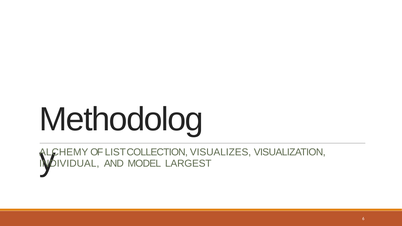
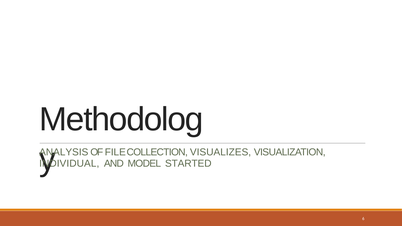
ALCHEMY: ALCHEMY -> ANALYSIS
LIST: LIST -> FILE
LARGEST: LARGEST -> STARTED
